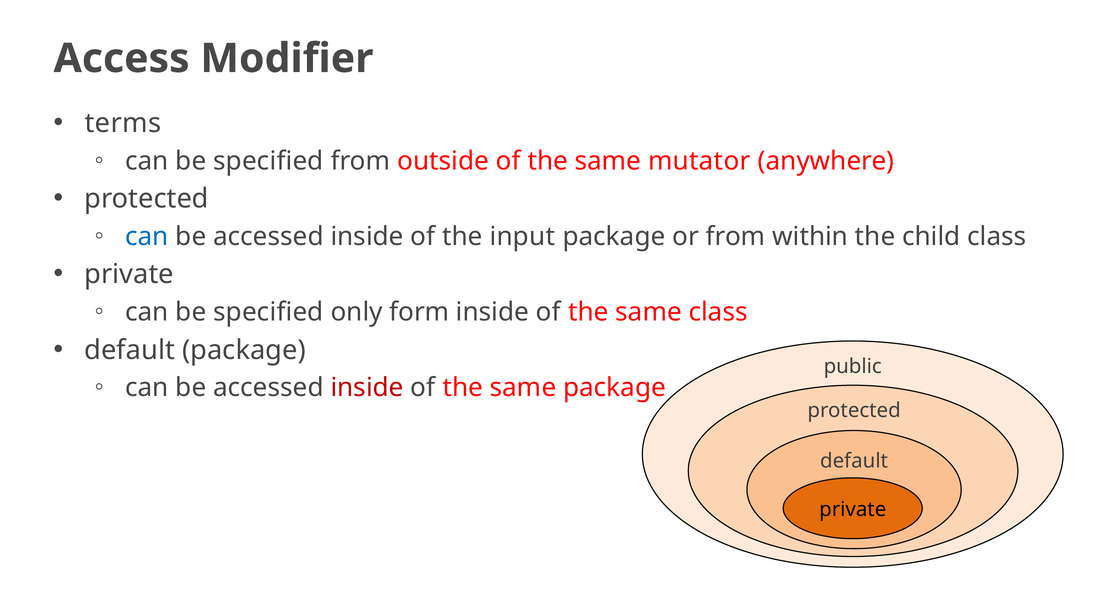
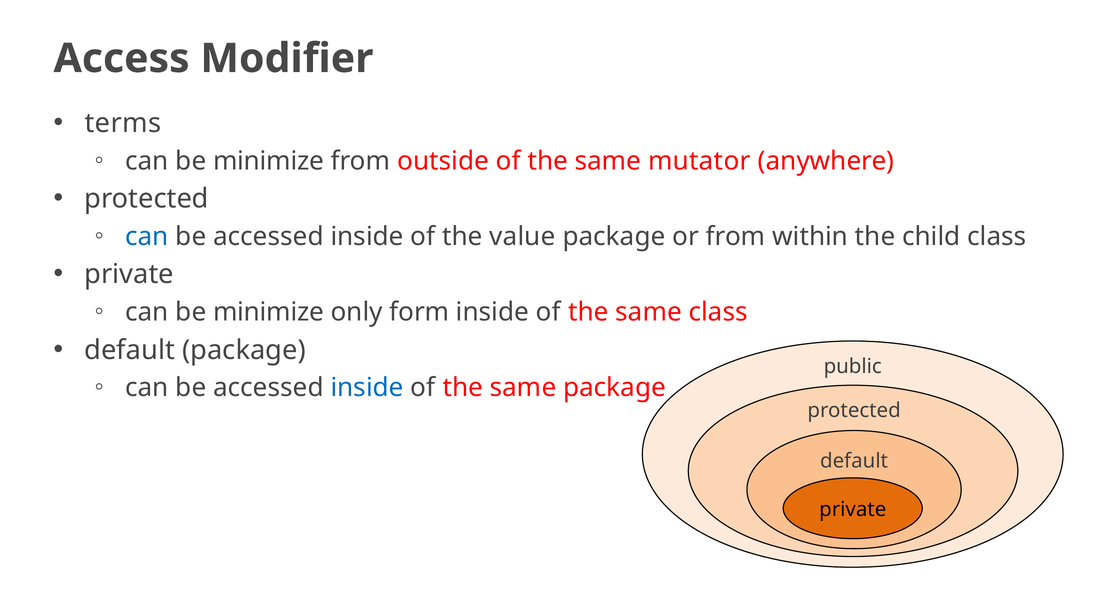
specified at (268, 161): specified -> minimize
input: input -> value
specified at (268, 312): specified -> minimize
inside at (367, 388) colour: red -> blue
